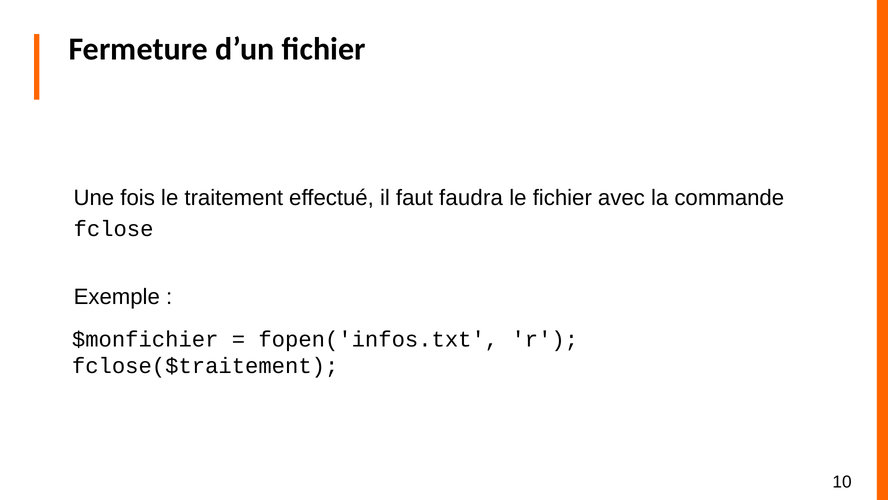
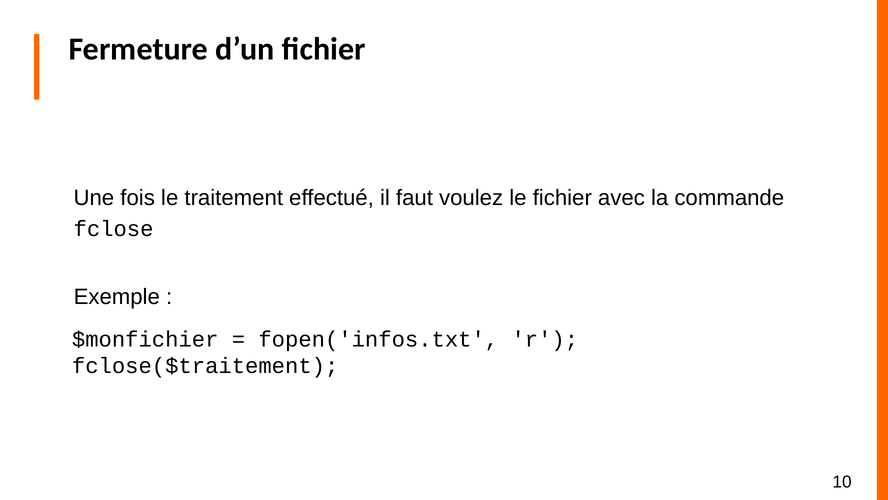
faudra: faudra -> voulez
